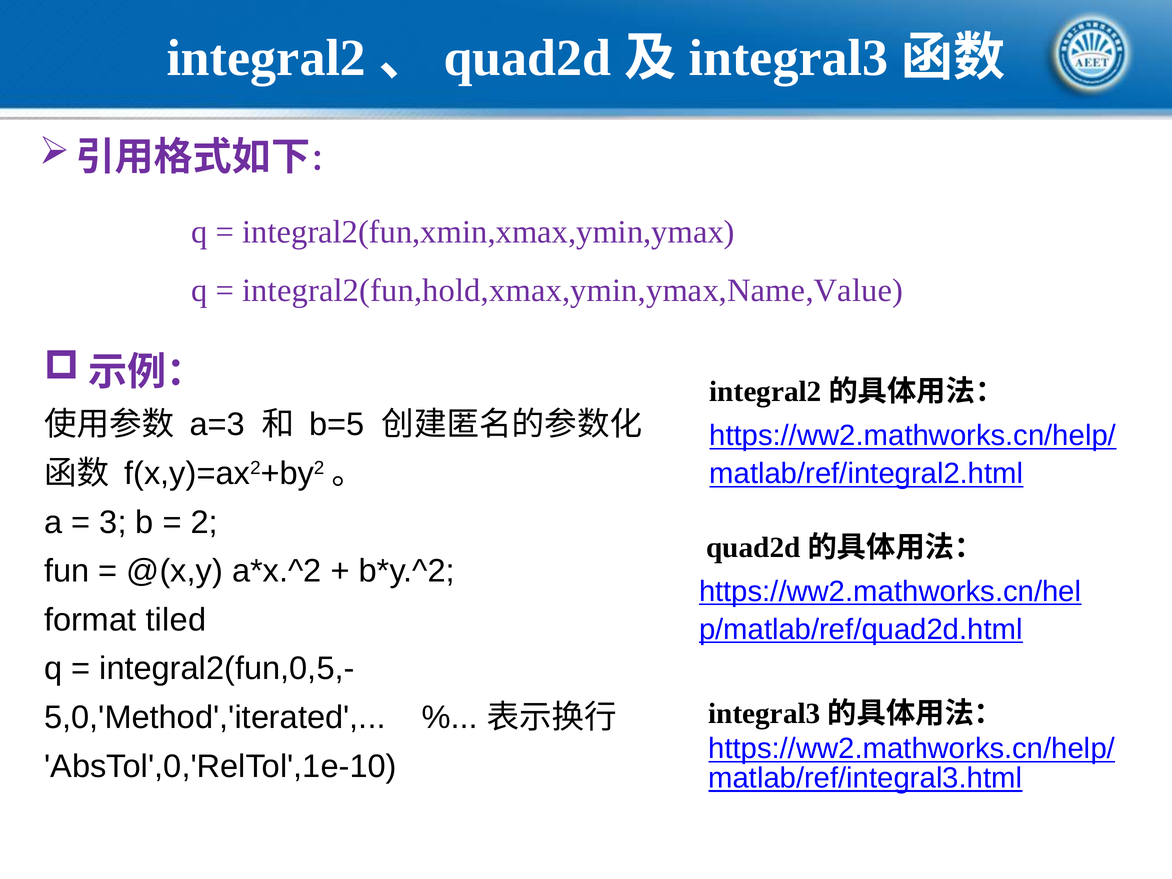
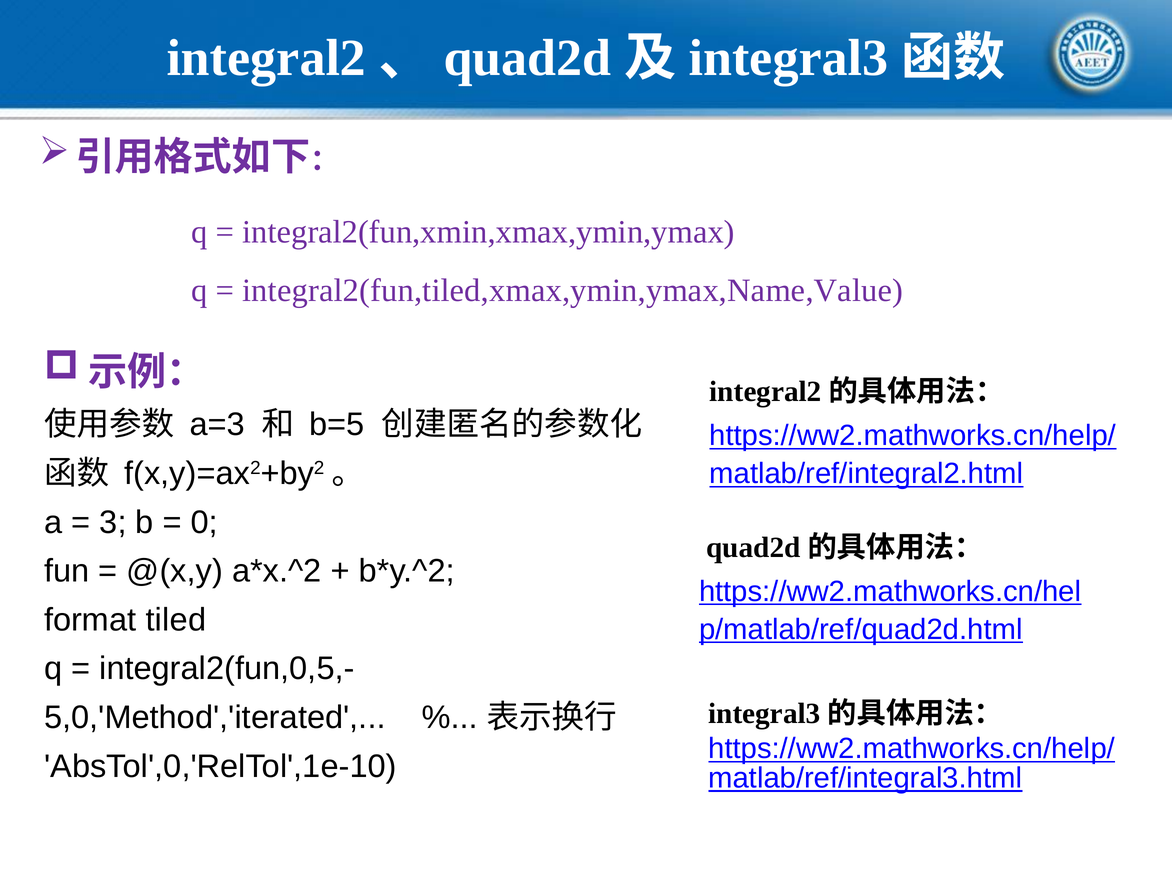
integral2(fun,hold,xmax,ymin,ymax,Name,Value: integral2(fun,hold,xmax,ymin,ymax,Name,Value -> integral2(fun,tiled,xmax,ymin,ymax,Name,Value
2: 2 -> 0
